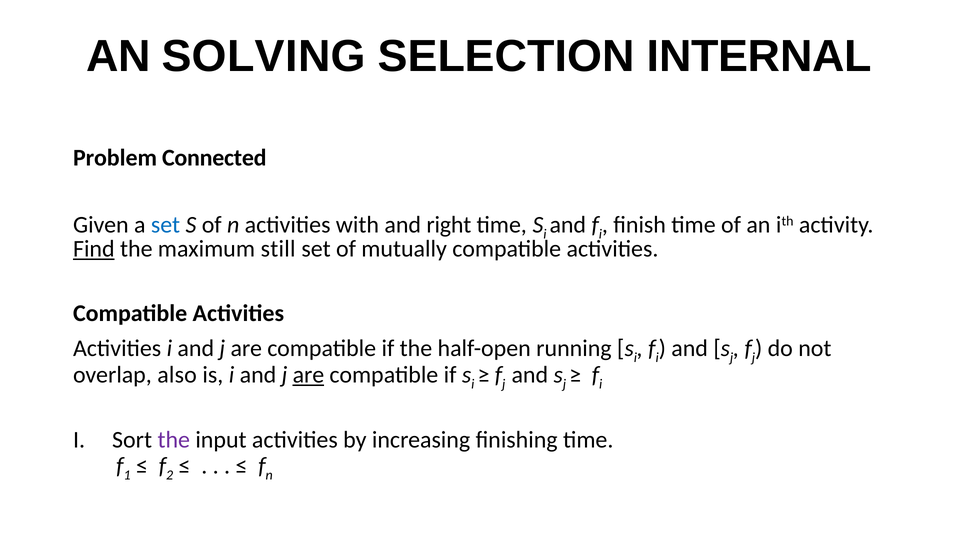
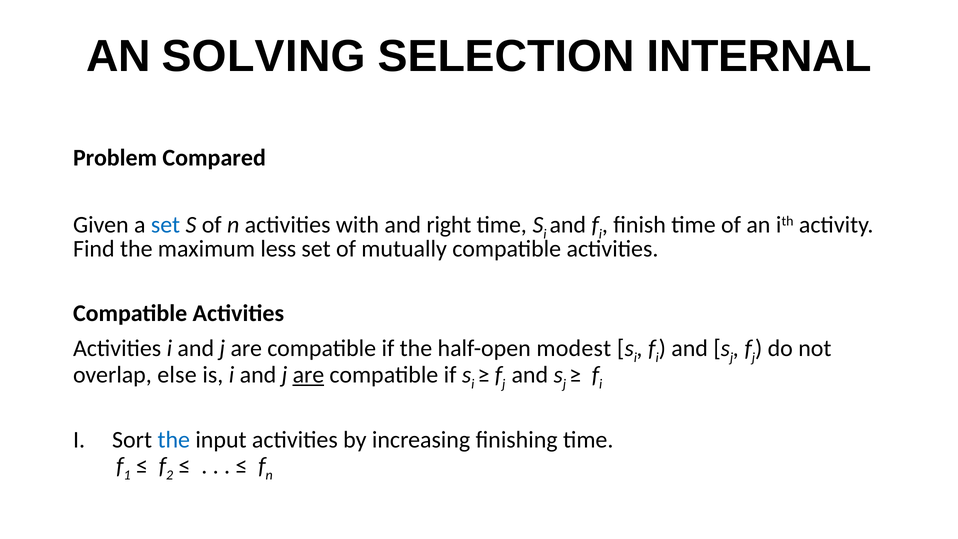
Connected: Connected -> Compared
Find underline: present -> none
still: still -> less
running: running -> modest
also: also -> else
the at (174, 440) colour: purple -> blue
